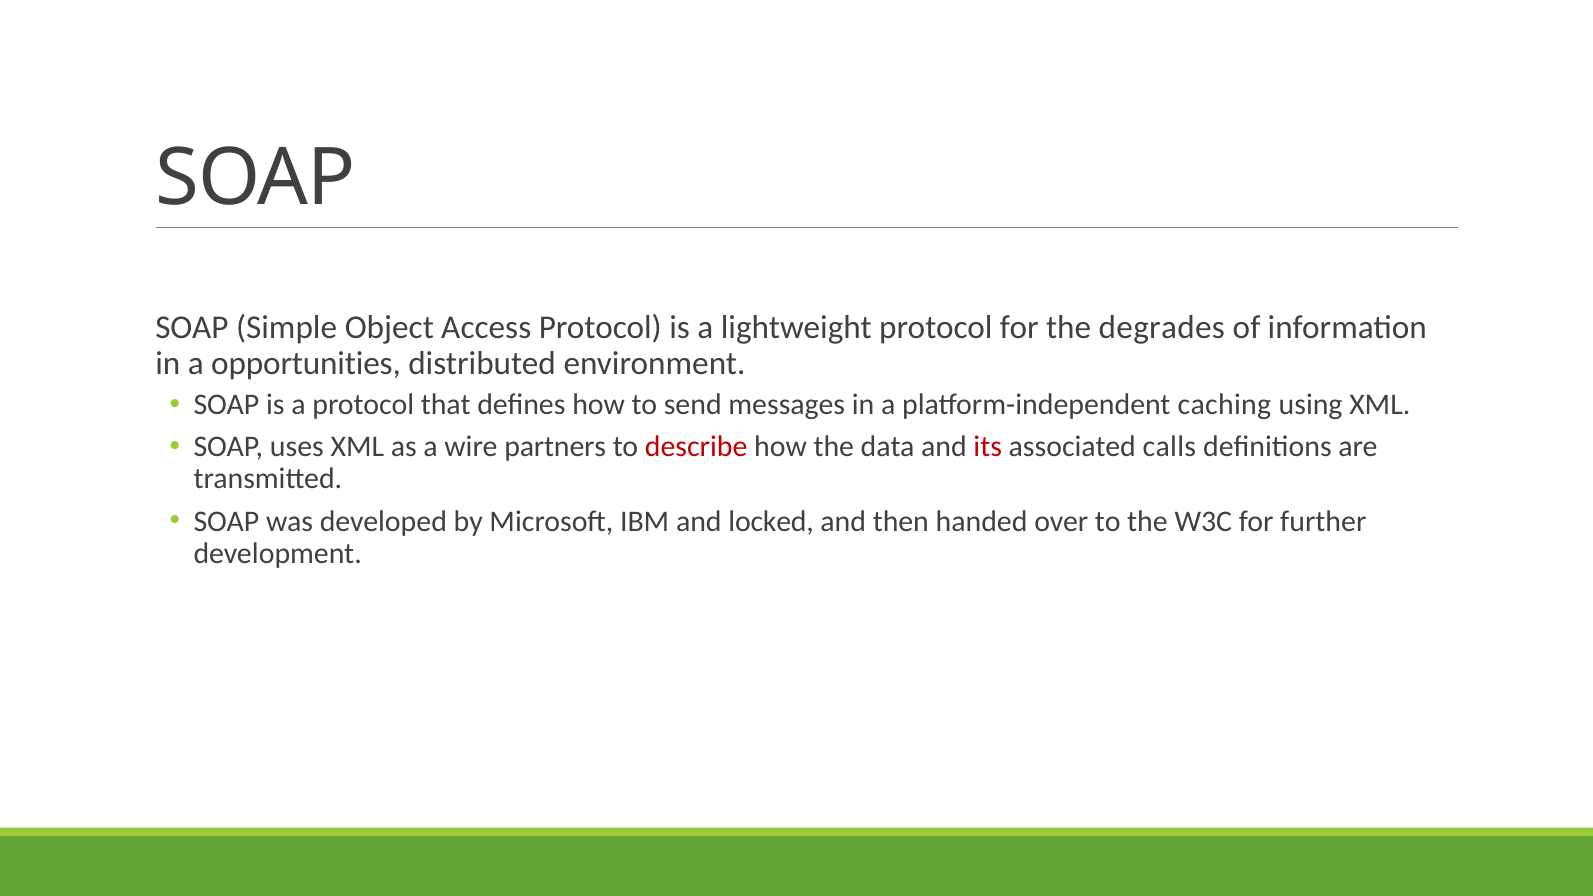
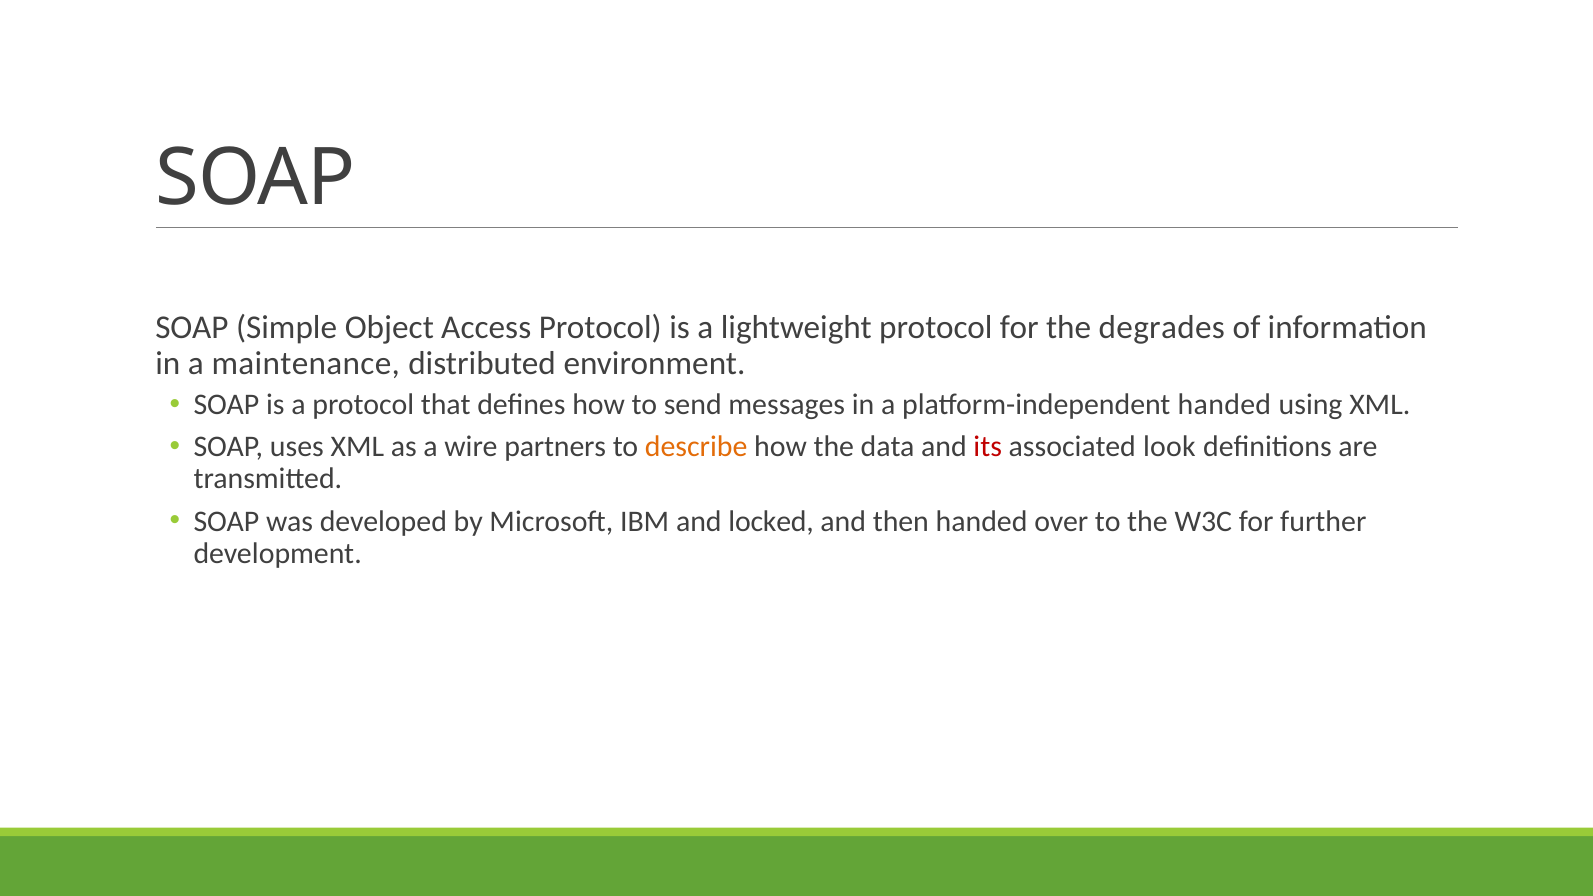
opportunities: opportunities -> maintenance
platform-independent caching: caching -> handed
describe colour: red -> orange
calls: calls -> look
